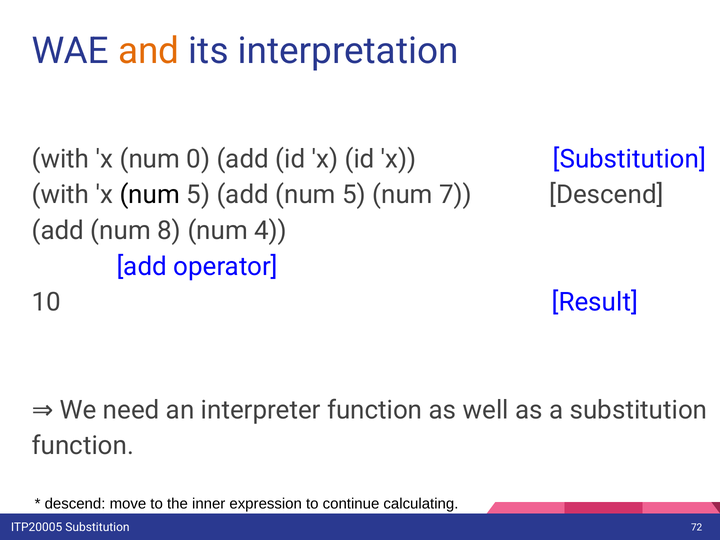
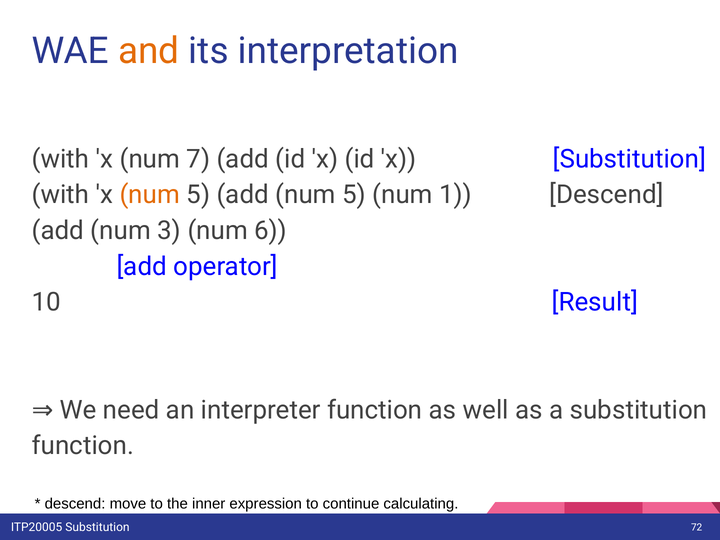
0: 0 -> 7
num at (150, 195) colour: black -> orange
7: 7 -> 1
8: 8 -> 3
4: 4 -> 6
